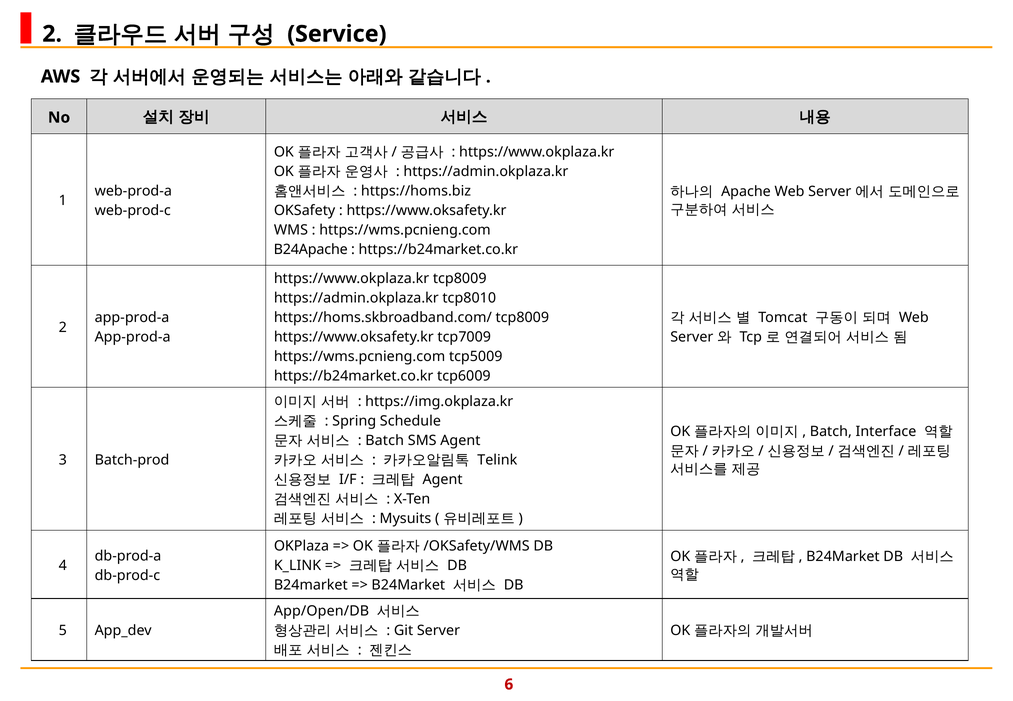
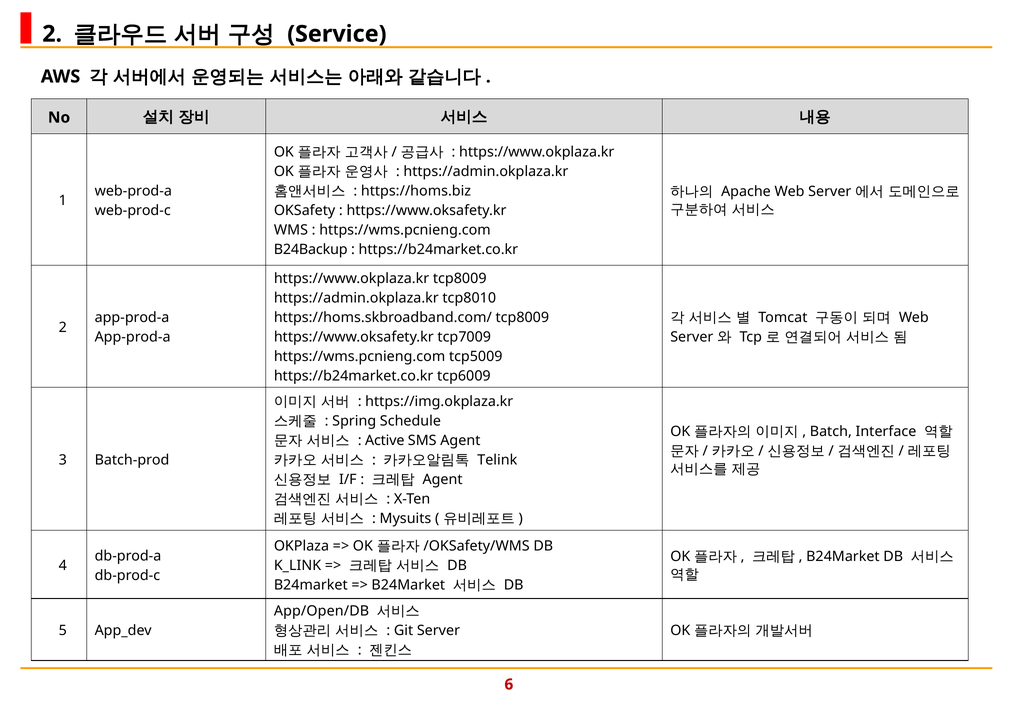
B24Apache: B24Apache -> B24Backup
Batch at (385, 441): Batch -> Active
